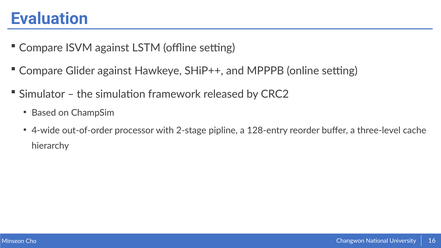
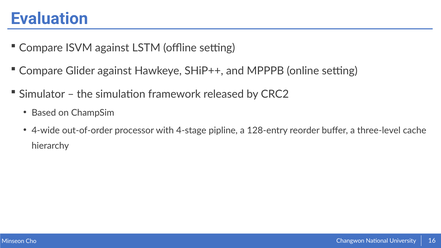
2-stage: 2-stage -> 4-stage
